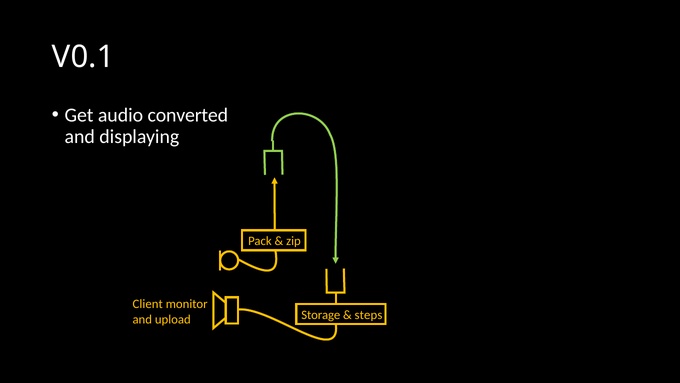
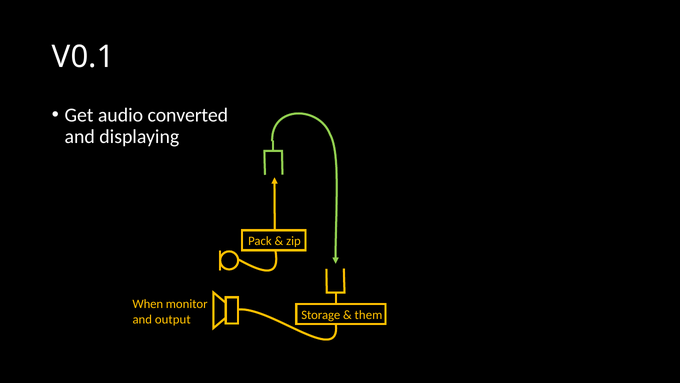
Client: Client -> When
steps: steps -> them
upload: upload -> output
